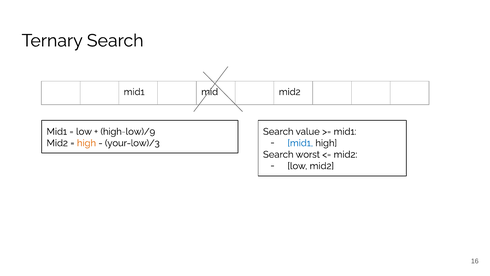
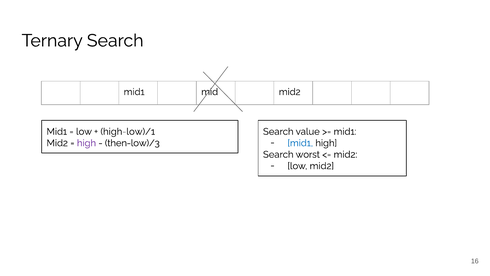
high-low)/9: high-low)/9 -> high-low)/1
high at (86, 143) colour: orange -> purple
your-low)/3: your-low)/3 -> then-low)/3
